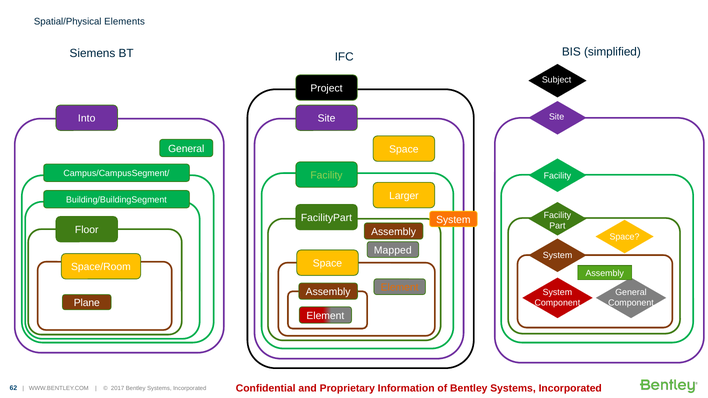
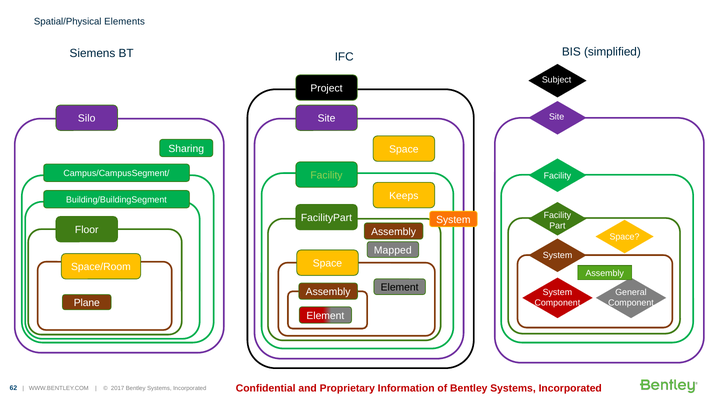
Into: Into -> Silo
General at (186, 149): General -> Sharing
Larger: Larger -> Keeps
Element at (400, 288) colour: orange -> black
